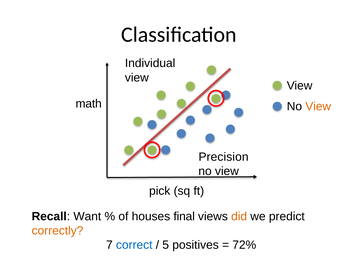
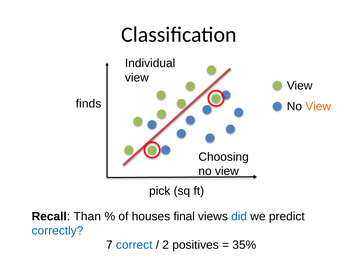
math: math -> finds
Precision: Precision -> Choosing
Want: Want -> Than
did colour: orange -> blue
correctly colour: orange -> blue
5: 5 -> 2
72%: 72% -> 35%
